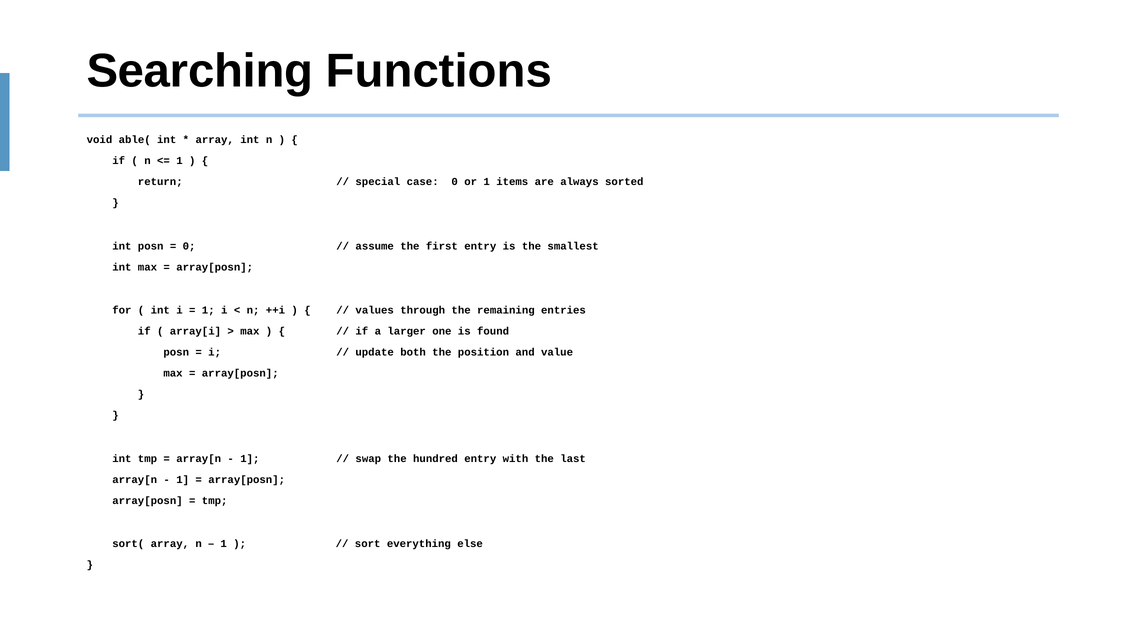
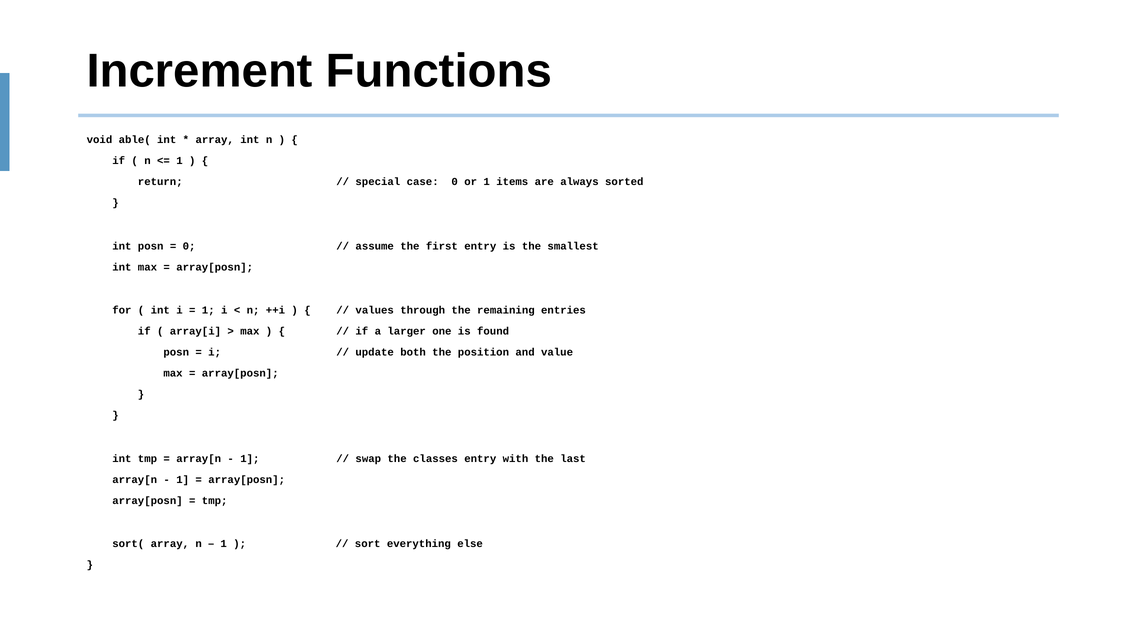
Searching: Searching -> Increment
hundred: hundred -> classes
